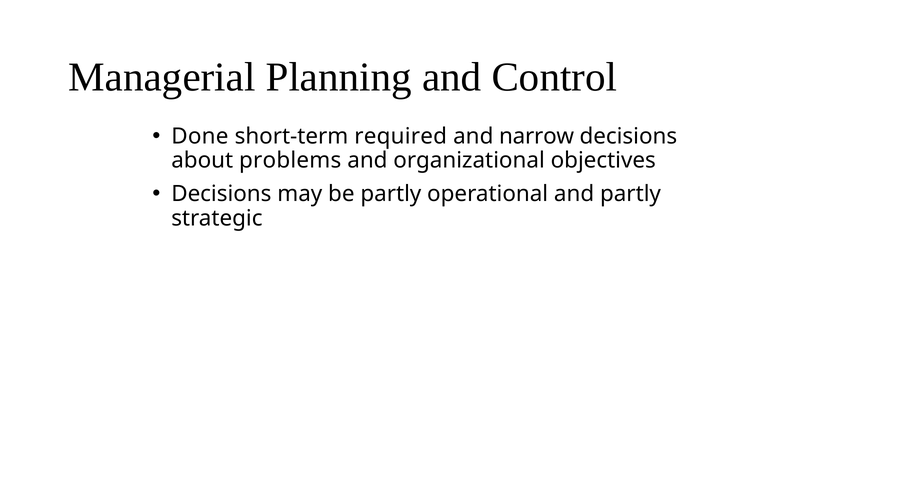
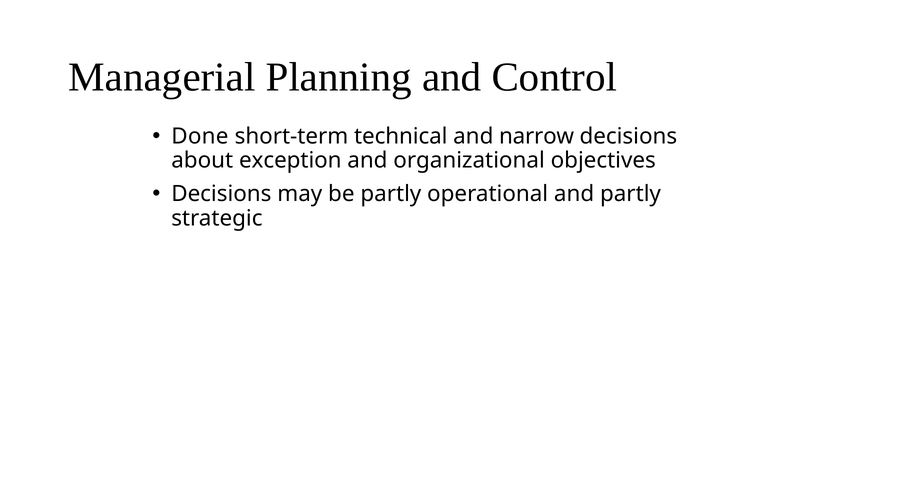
required: required -> technical
problems: problems -> exception
